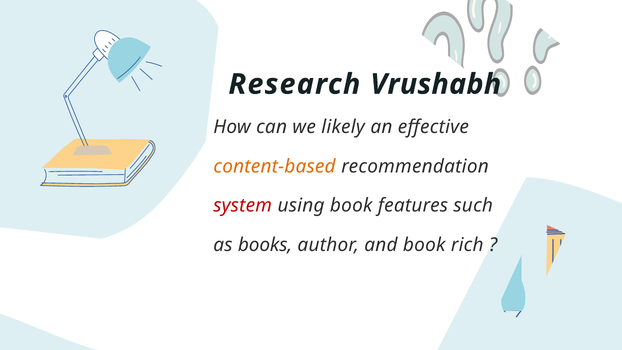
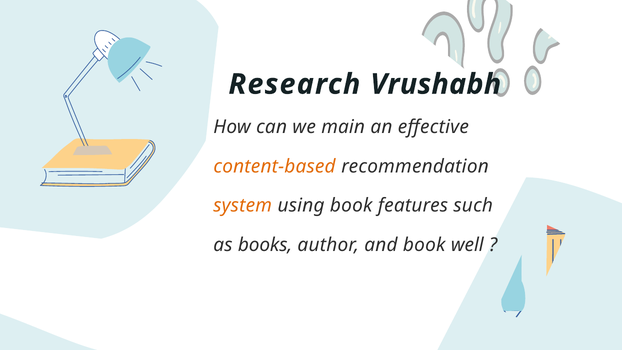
likely: likely -> main
system colour: red -> orange
rich: rich -> well
